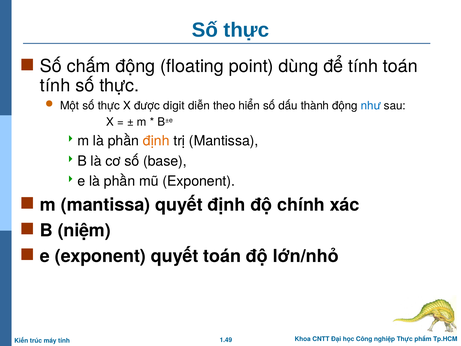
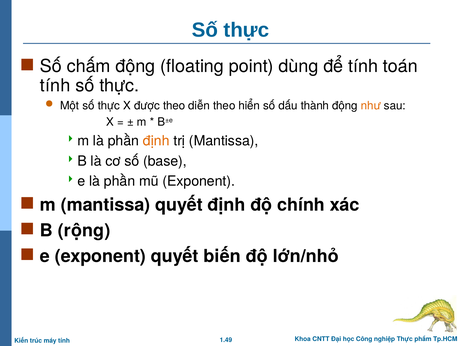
được digit: digit -> theo
như colour: blue -> orange
niệm: niệm -> rộng
quyết toán: toán -> biến
